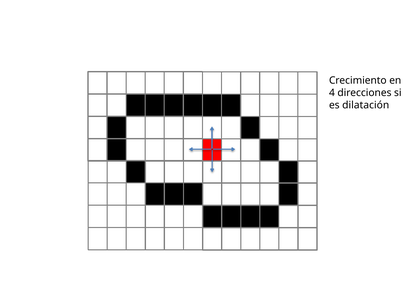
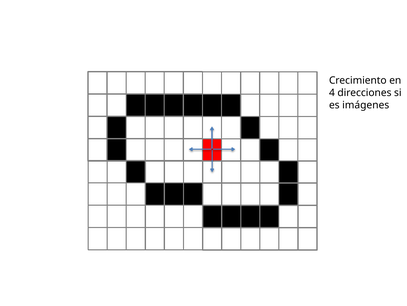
dilatación: dilatación -> imágenes
